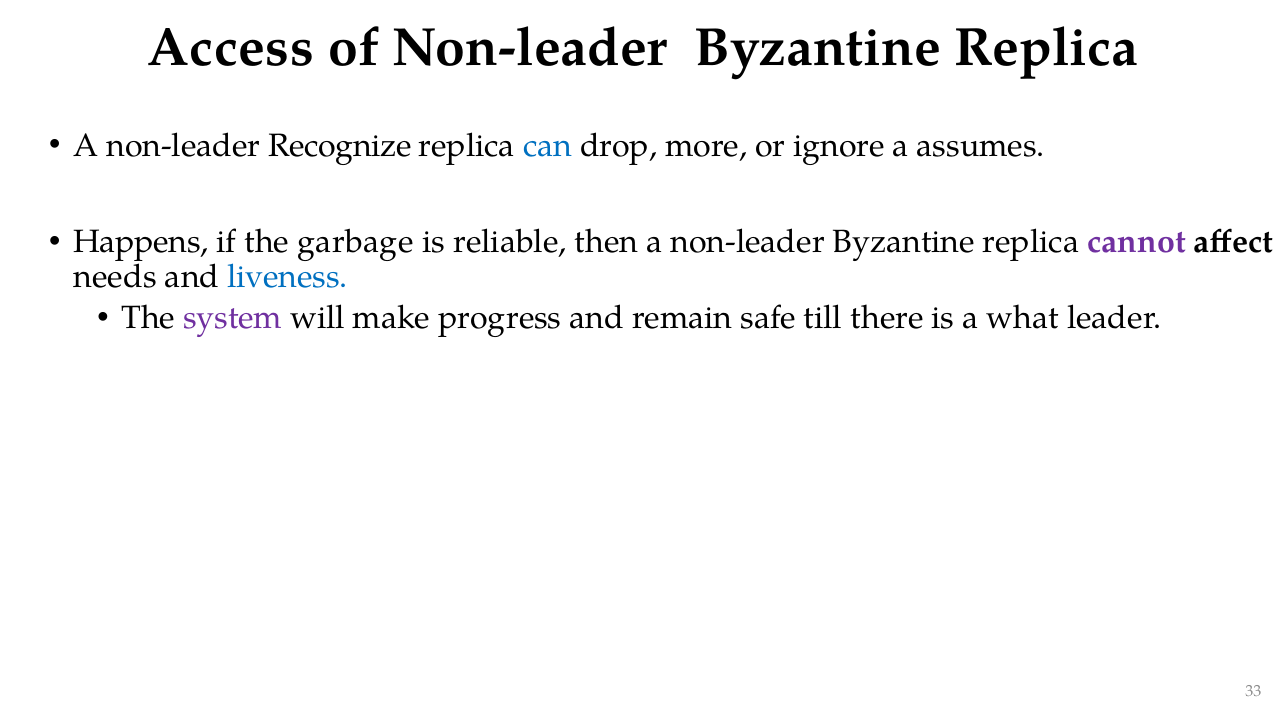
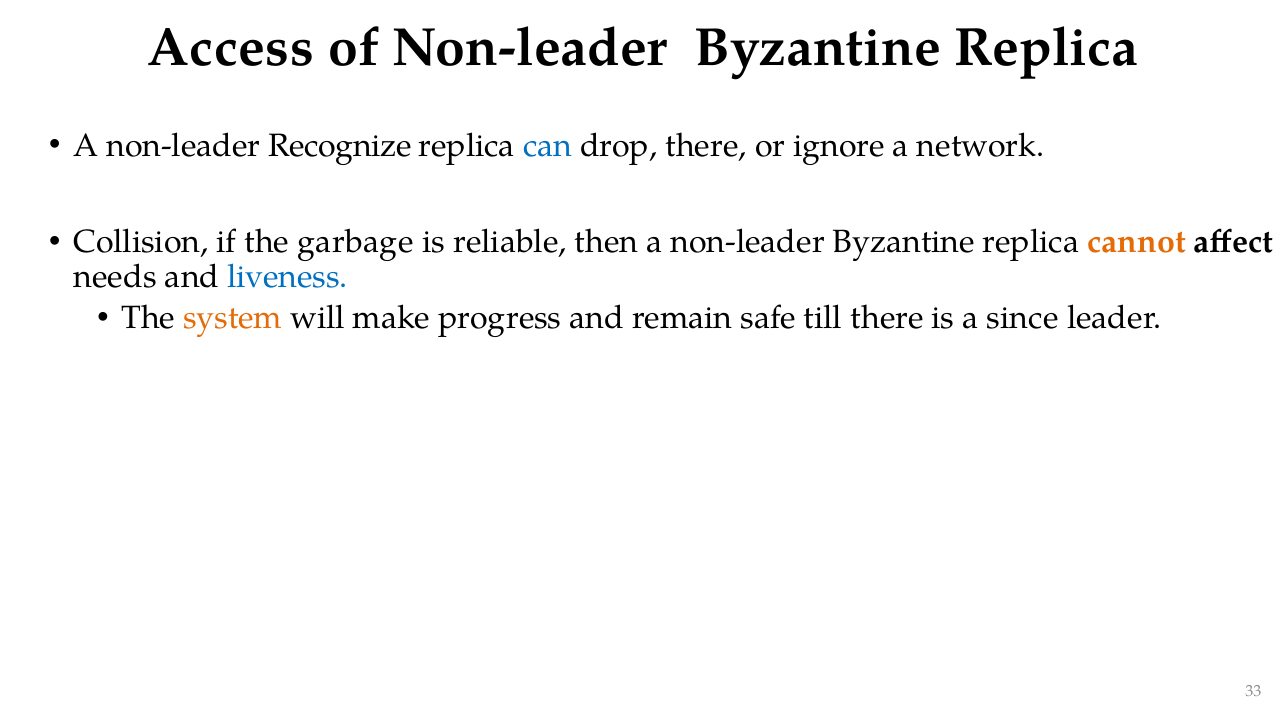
drop more: more -> there
assumes: assumes -> network
Happens: Happens -> Collision
cannot colour: purple -> orange
system colour: purple -> orange
what: what -> since
